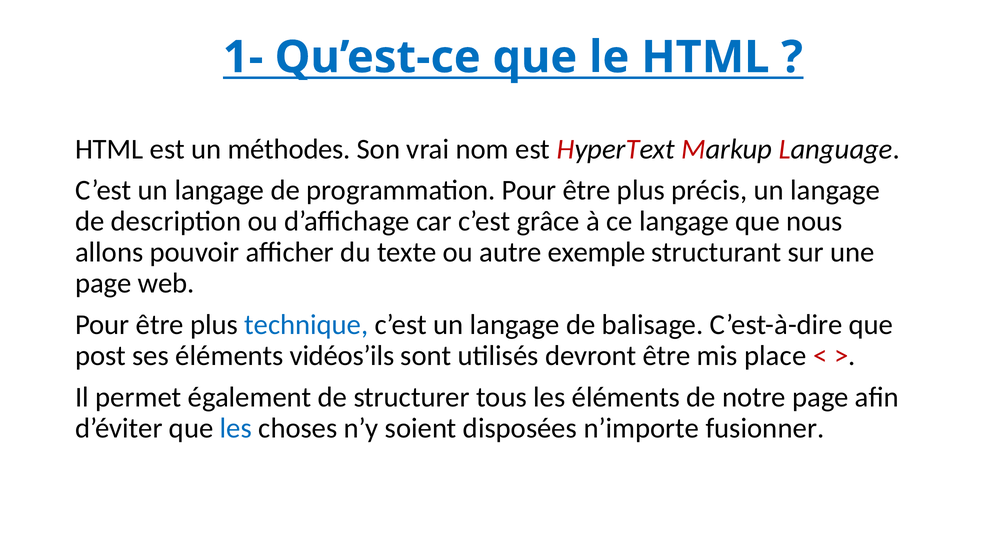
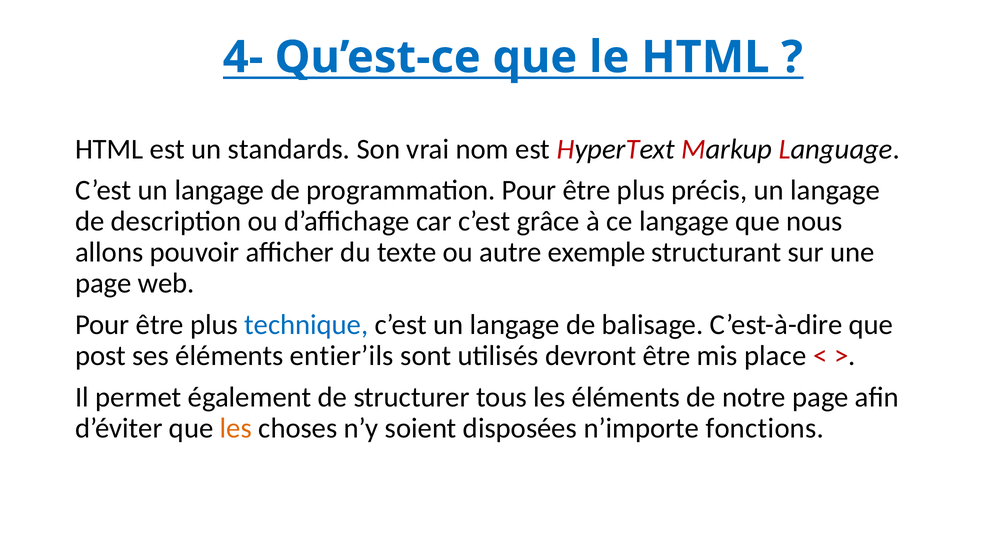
1-: 1- -> 4-
méthodes: méthodes -> standards
vidéos’ils: vidéos’ils -> entier’ils
les at (236, 428) colour: blue -> orange
fusionner: fusionner -> fonctions
